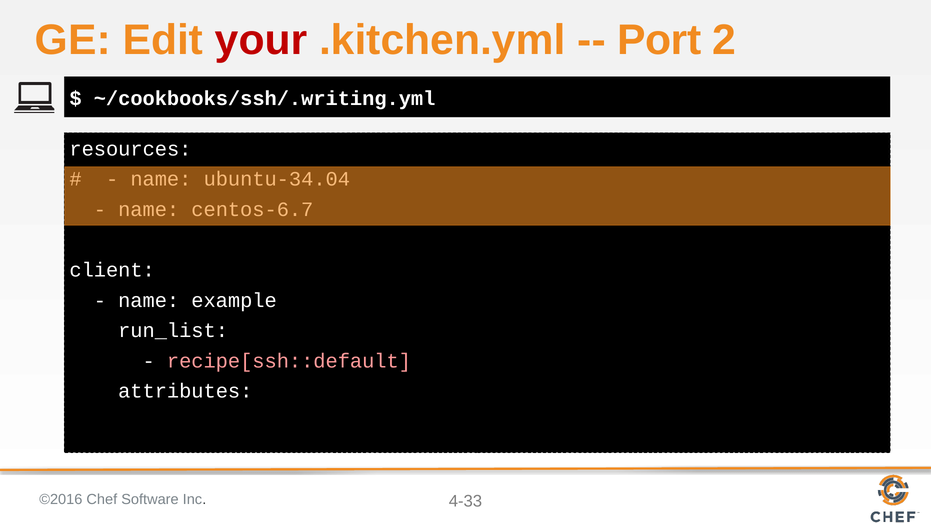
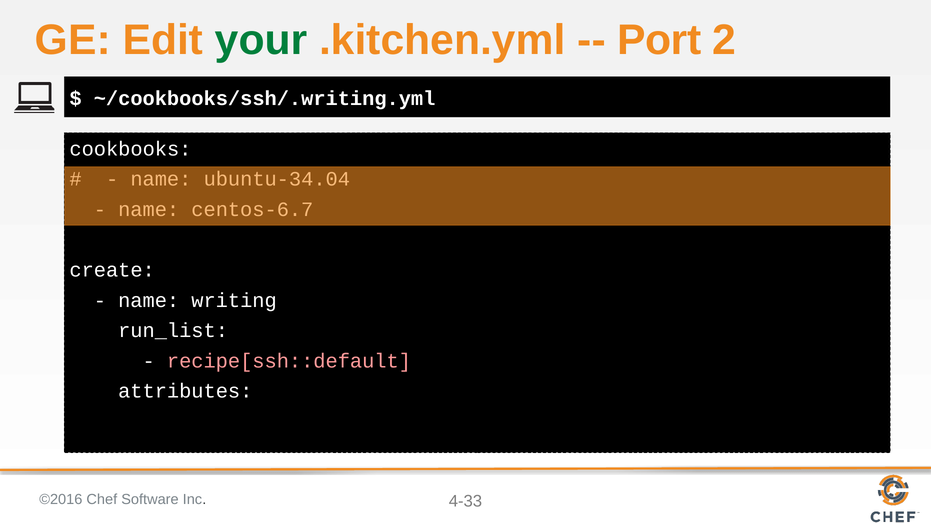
your colour: red -> green
resources: resources -> cookbooks
client: client -> create
example: example -> writing
